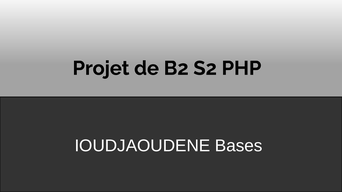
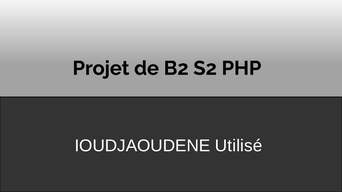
Bases: Bases -> Utilisé
